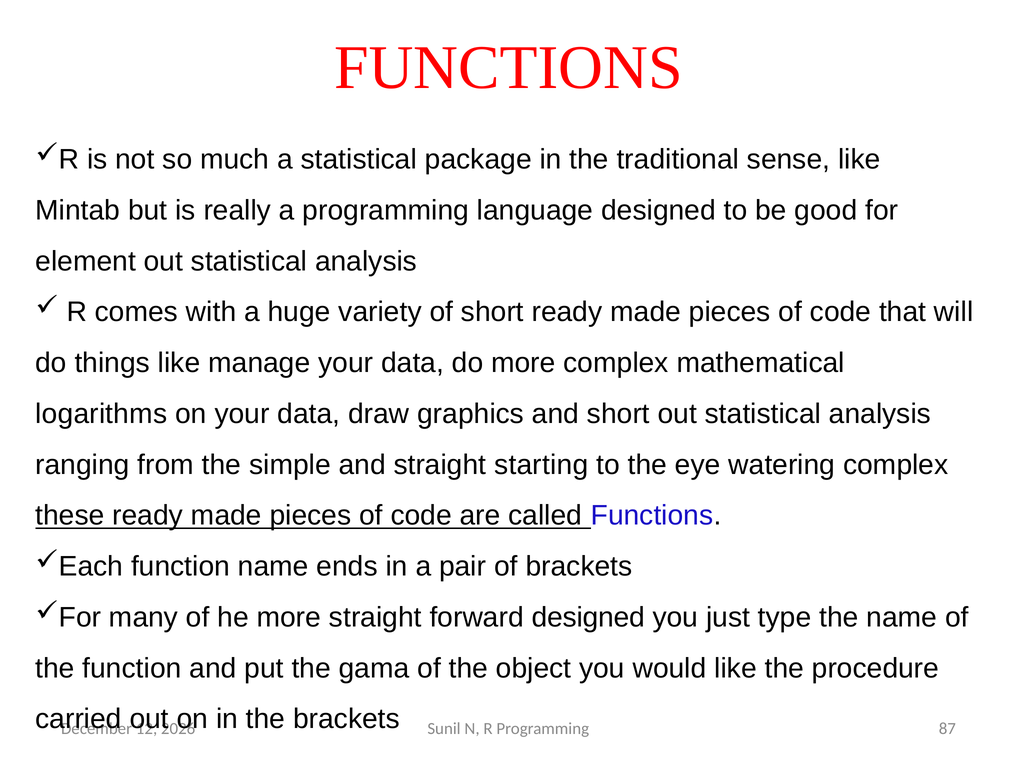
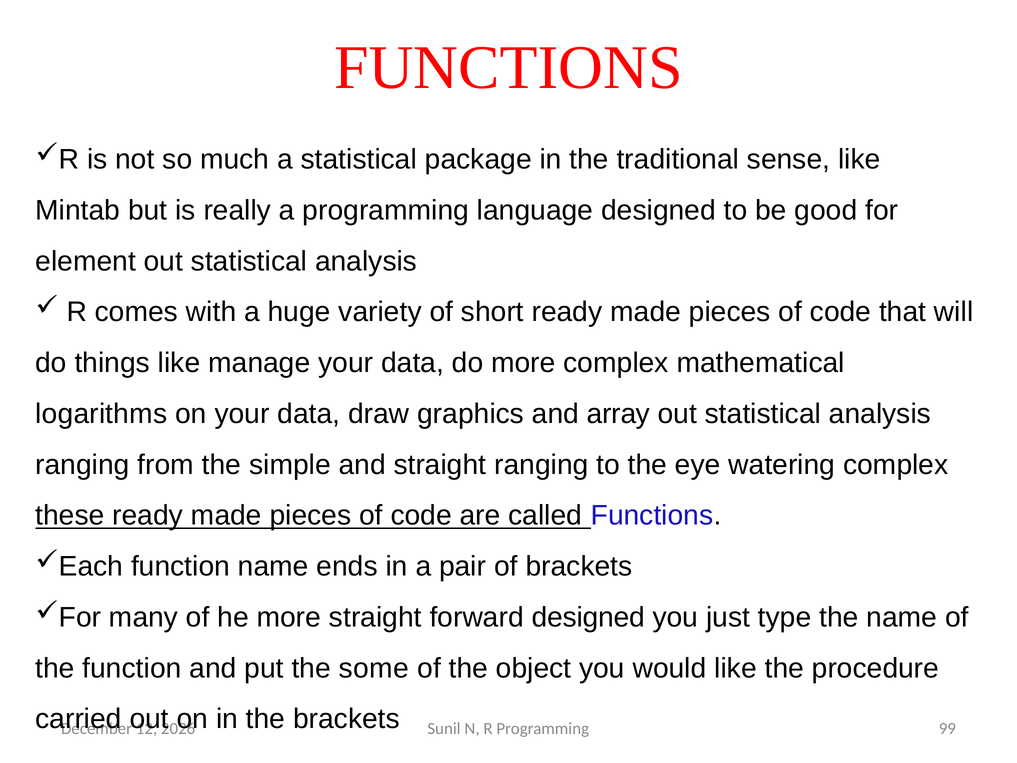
and short: short -> array
straight starting: starting -> ranging
gama: gama -> some
87: 87 -> 99
